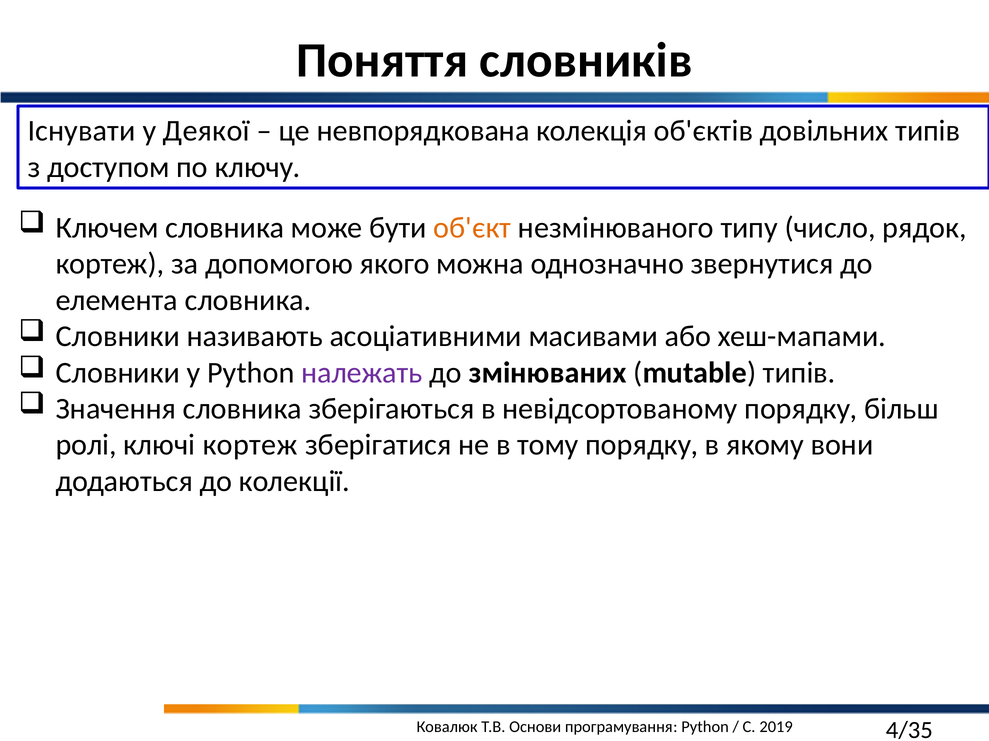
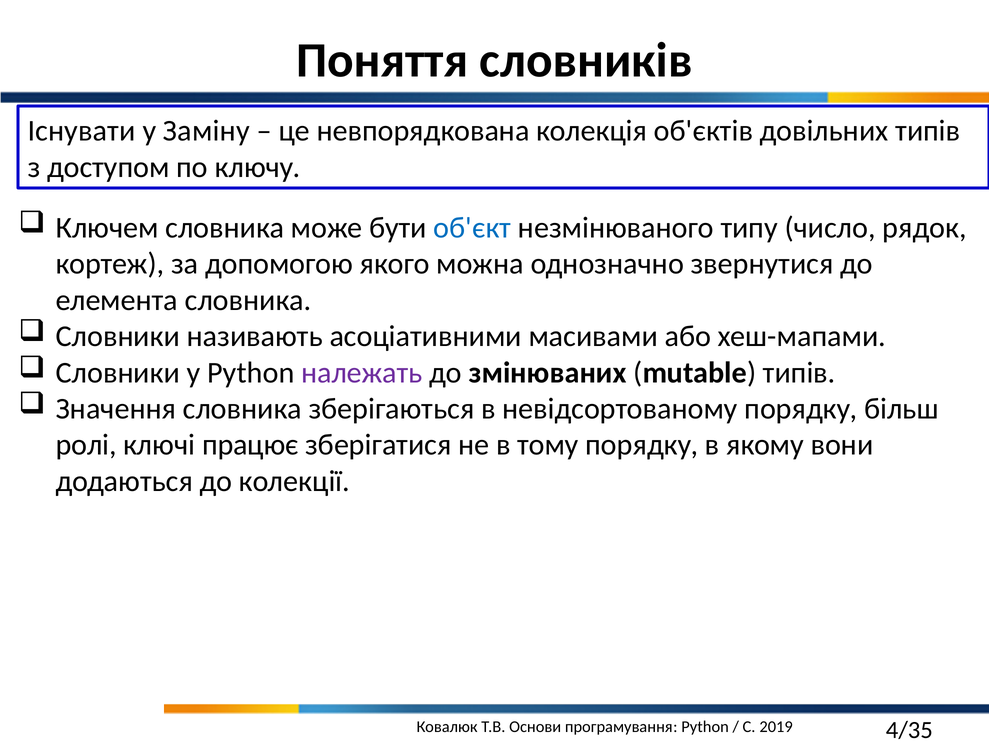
Деякої: Деякої -> Заміну
об'єкт colour: orange -> blue
ключі кортеж: кортеж -> працює
